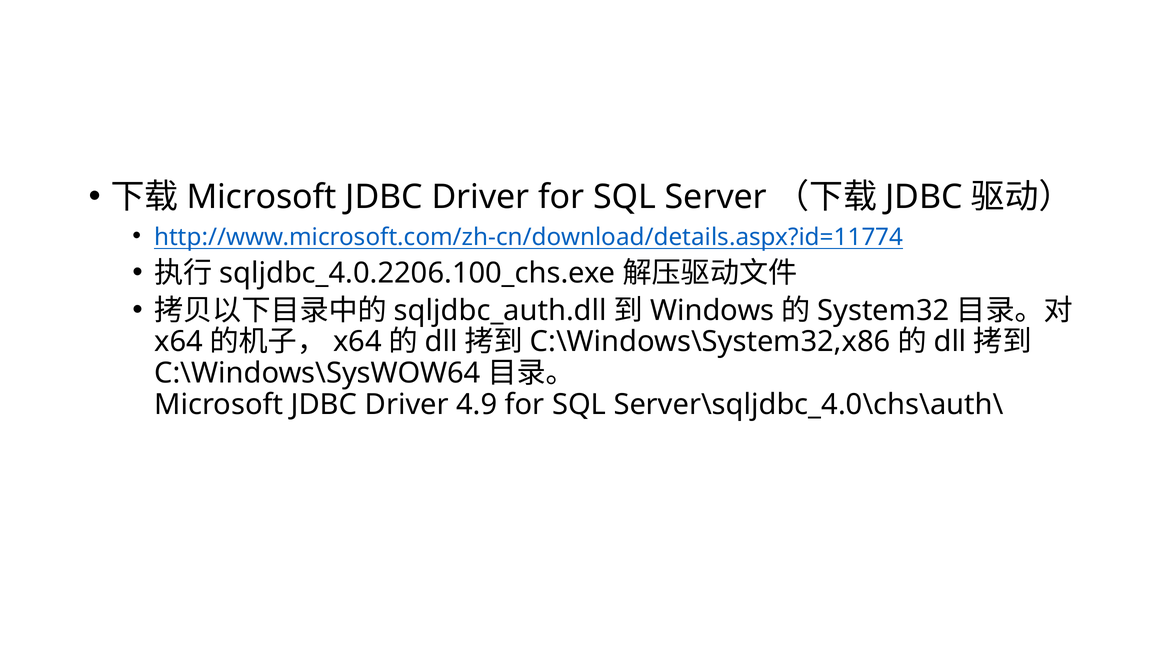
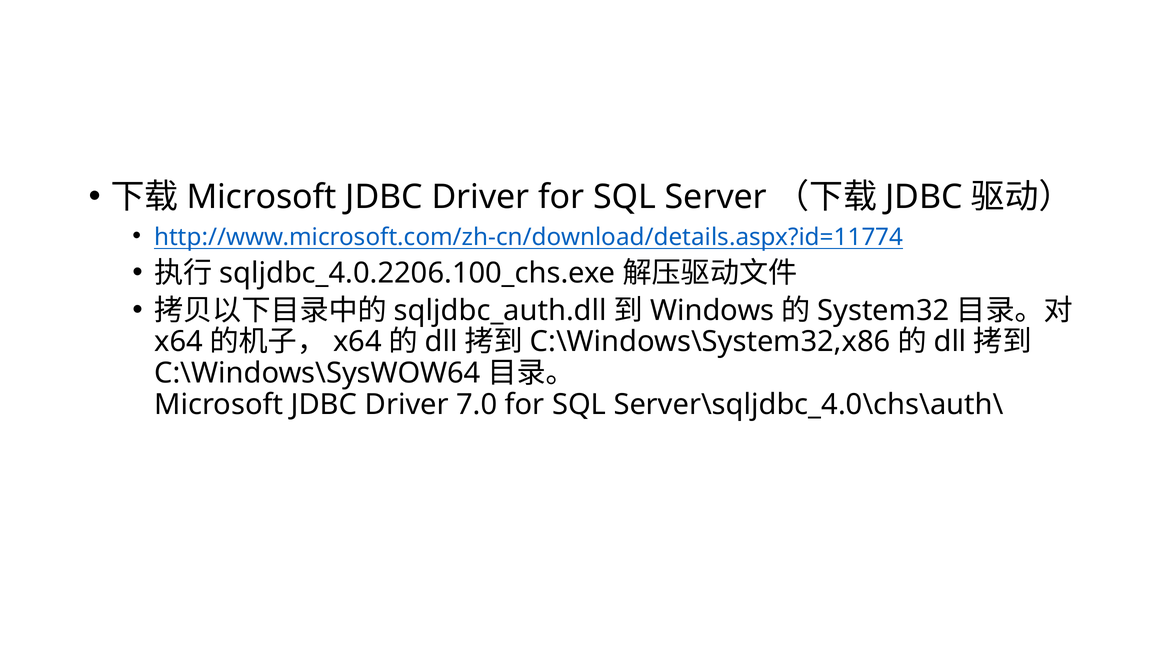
4.9: 4.9 -> 7.0
